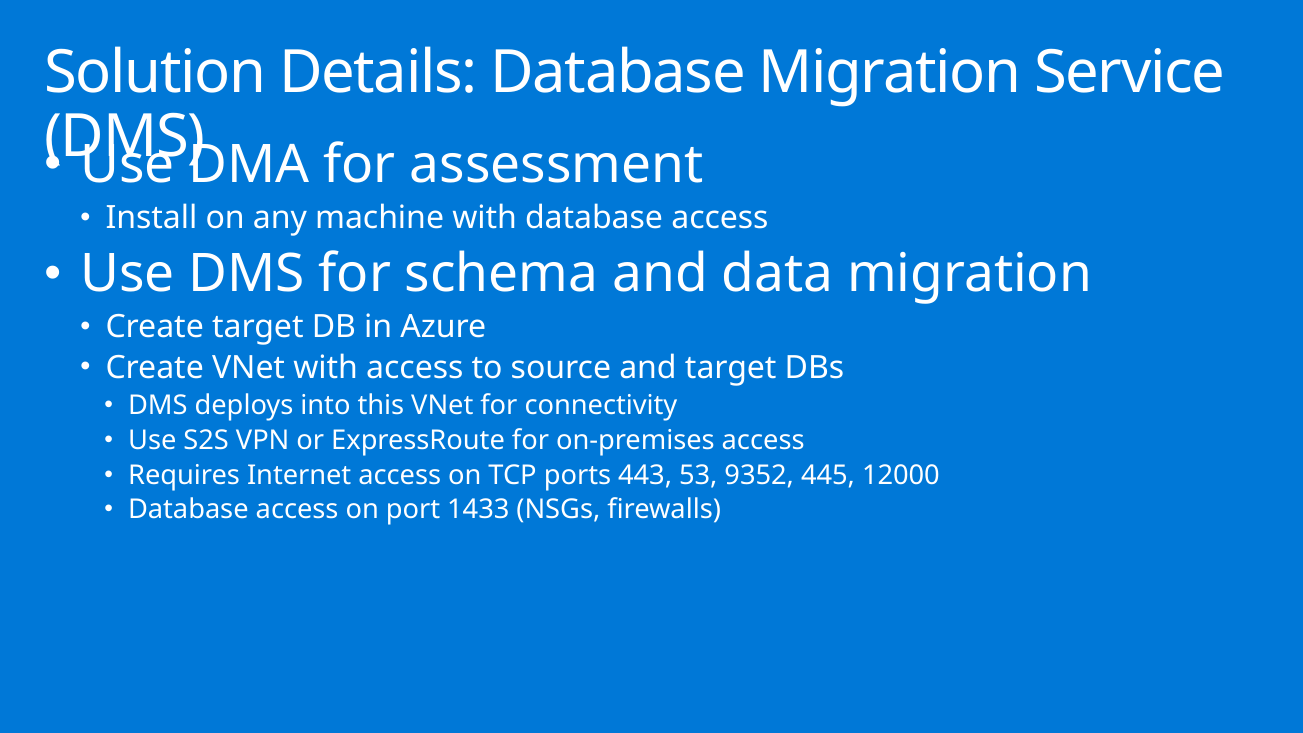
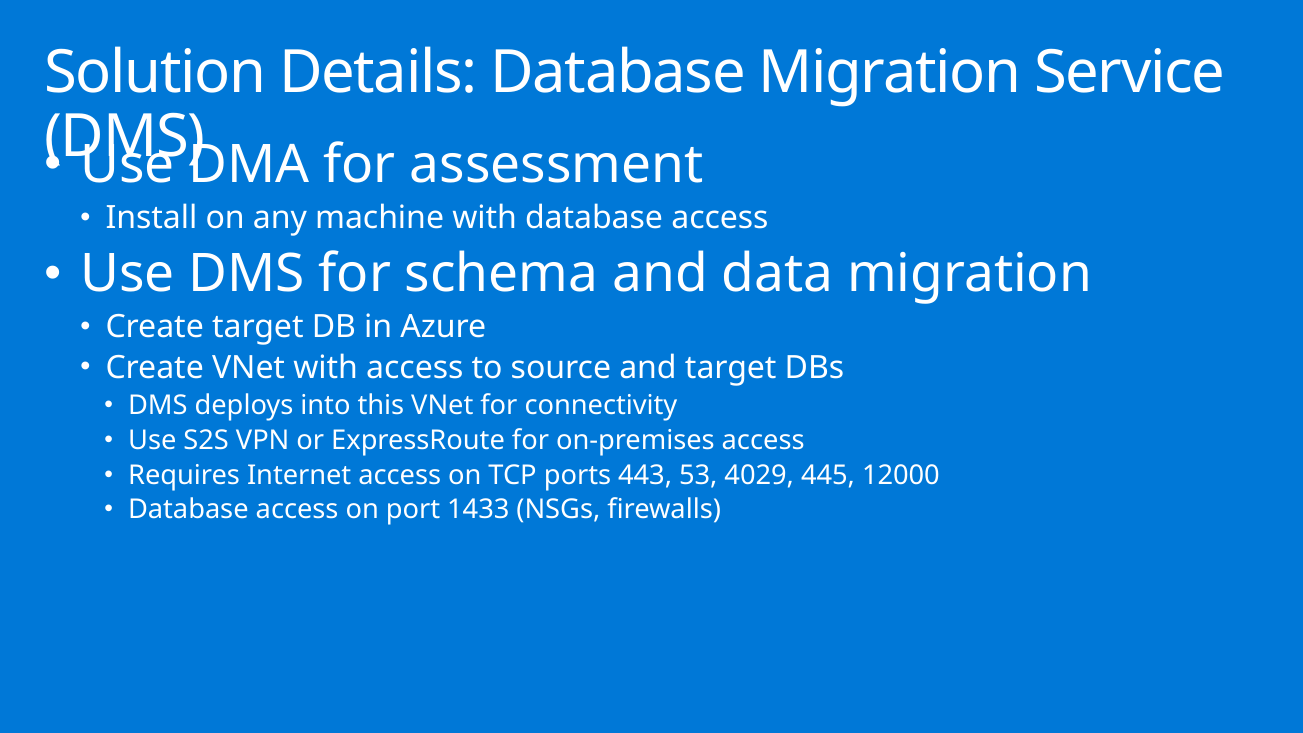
9352: 9352 -> 4029
